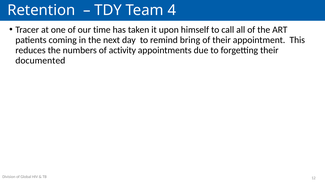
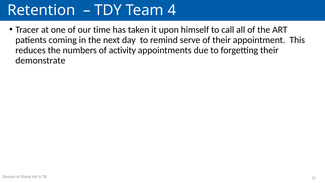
bring: bring -> serve
documented: documented -> demonstrate
